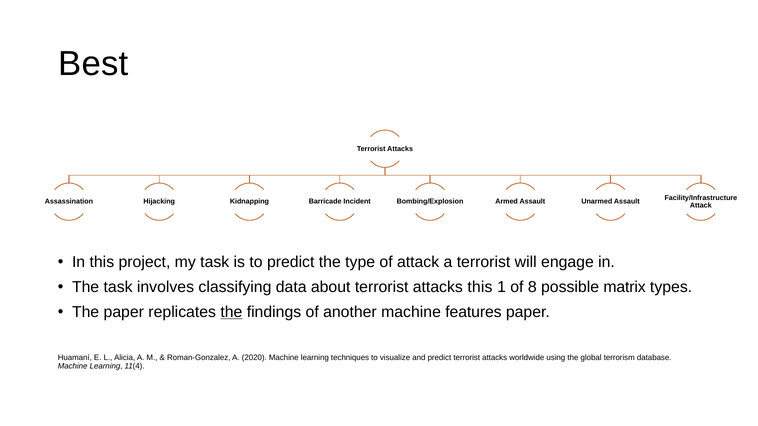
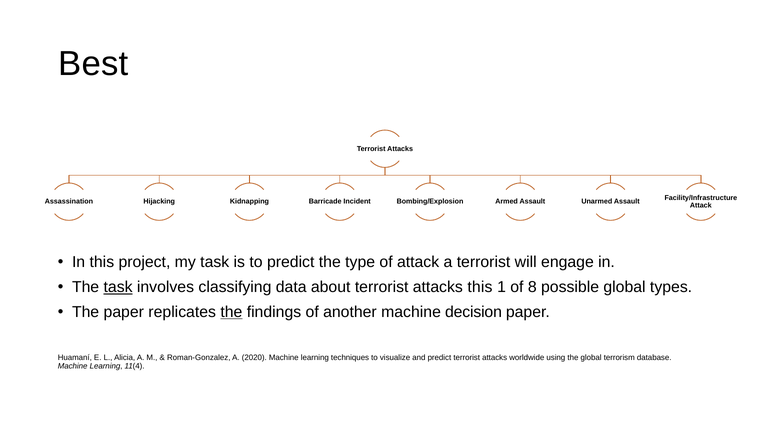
task at (118, 287) underline: none -> present
possible matrix: matrix -> global
features: features -> decision
